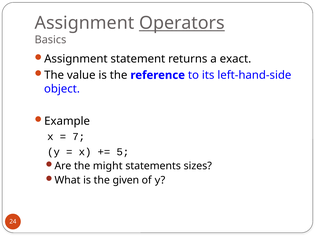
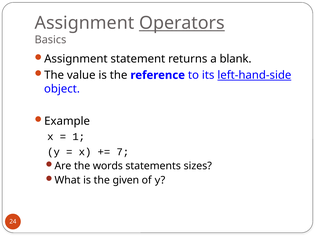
exact: exact -> blank
left-hand-side underline: none -> present
7: 7 -> 1
5: 5 -> 7
might: might -> words
